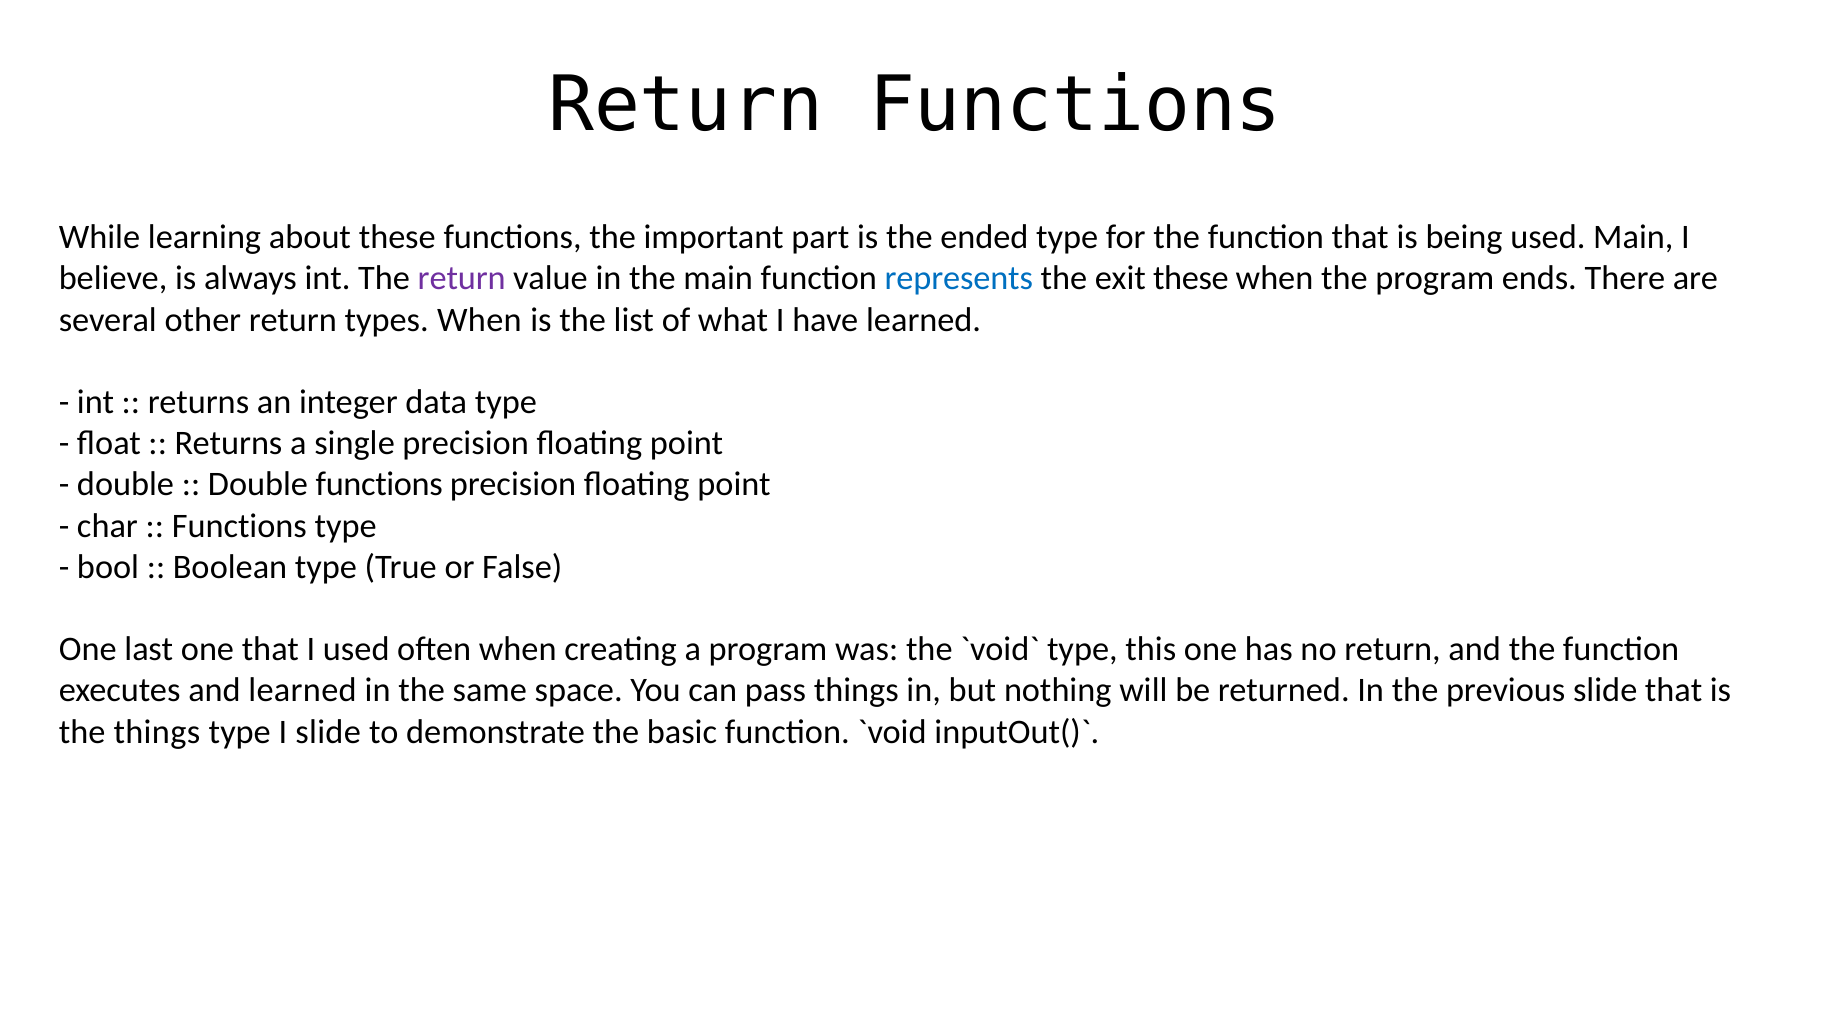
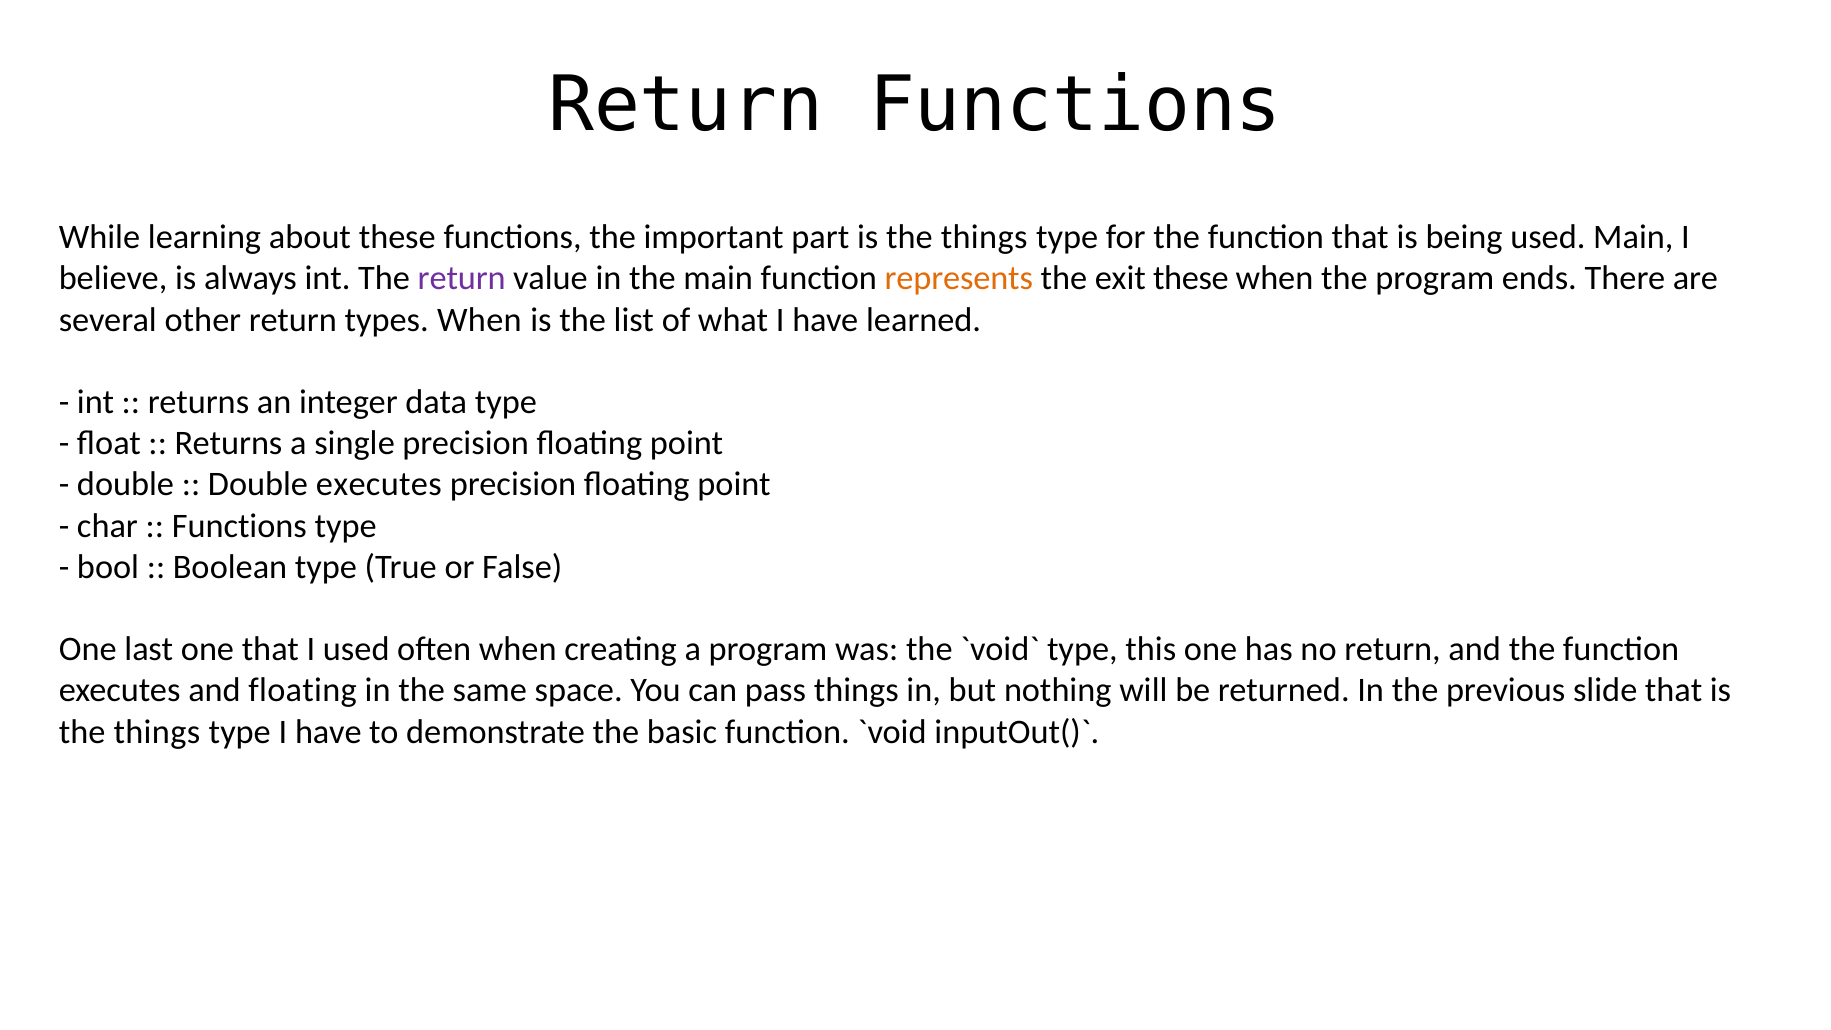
part is the ended: ended -> things
represents colour: blue -> orange
Double functions: functions -> executes
and learned: learned -> floating
type I slide: slide -> have
